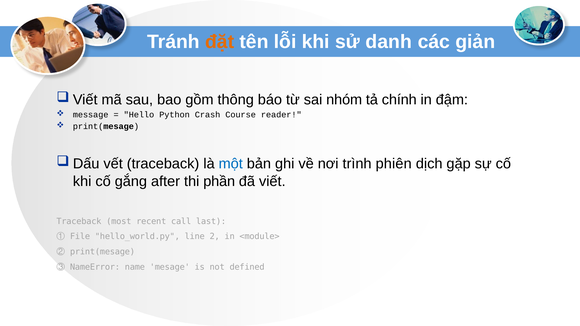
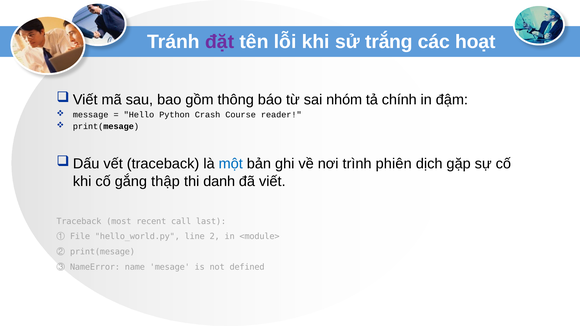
đặt colour: orange -> purple
danh: danh -> trắng
giản: giản -> hoạt
after: after -> thập
phần: phần -> danh
